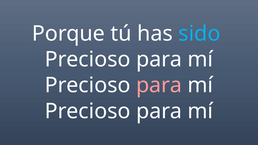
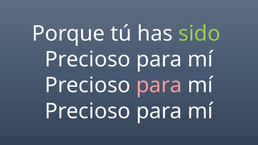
sido colour: light blue -> light green
